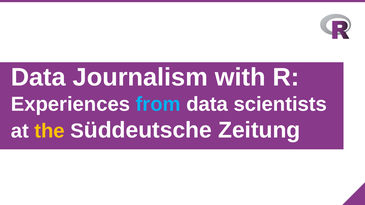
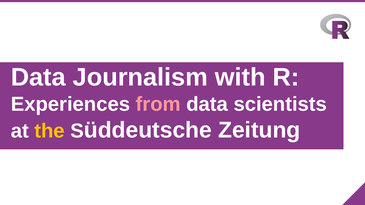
from colour: light blue -> pink
